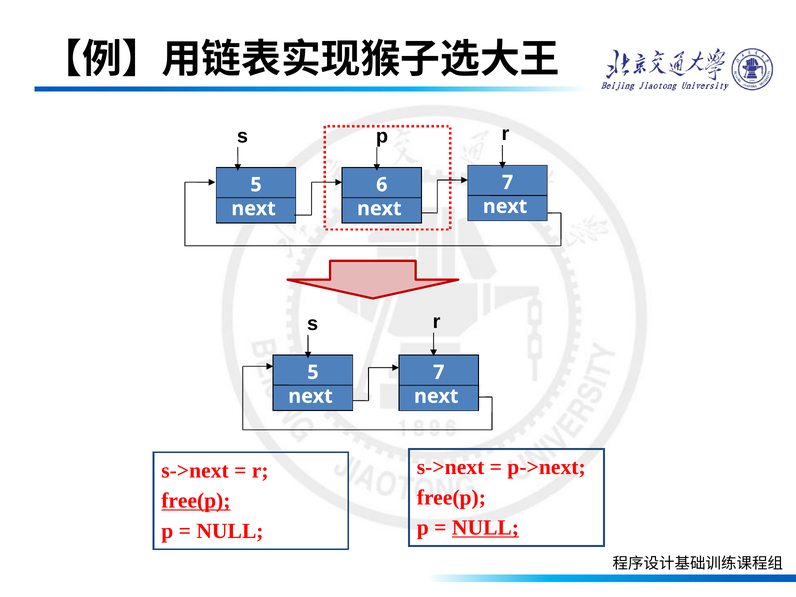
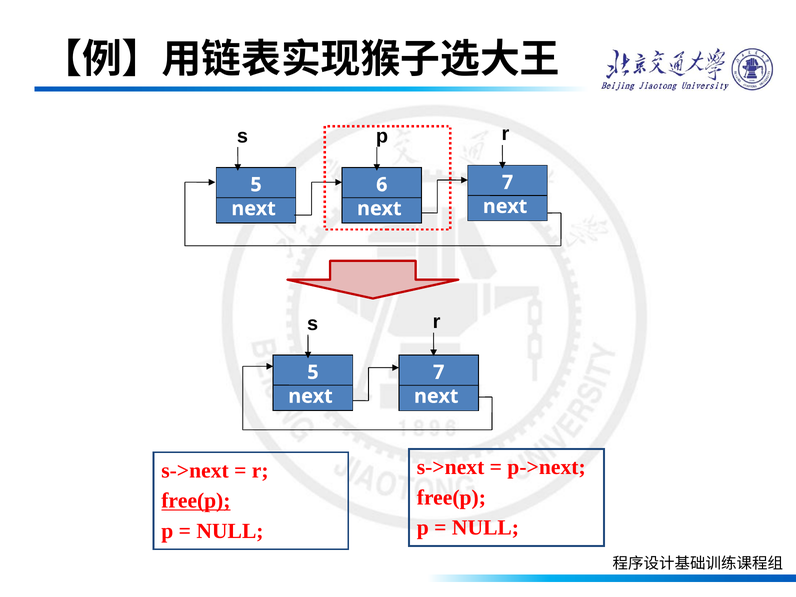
NULL at (486, 528) underline: present -> none
